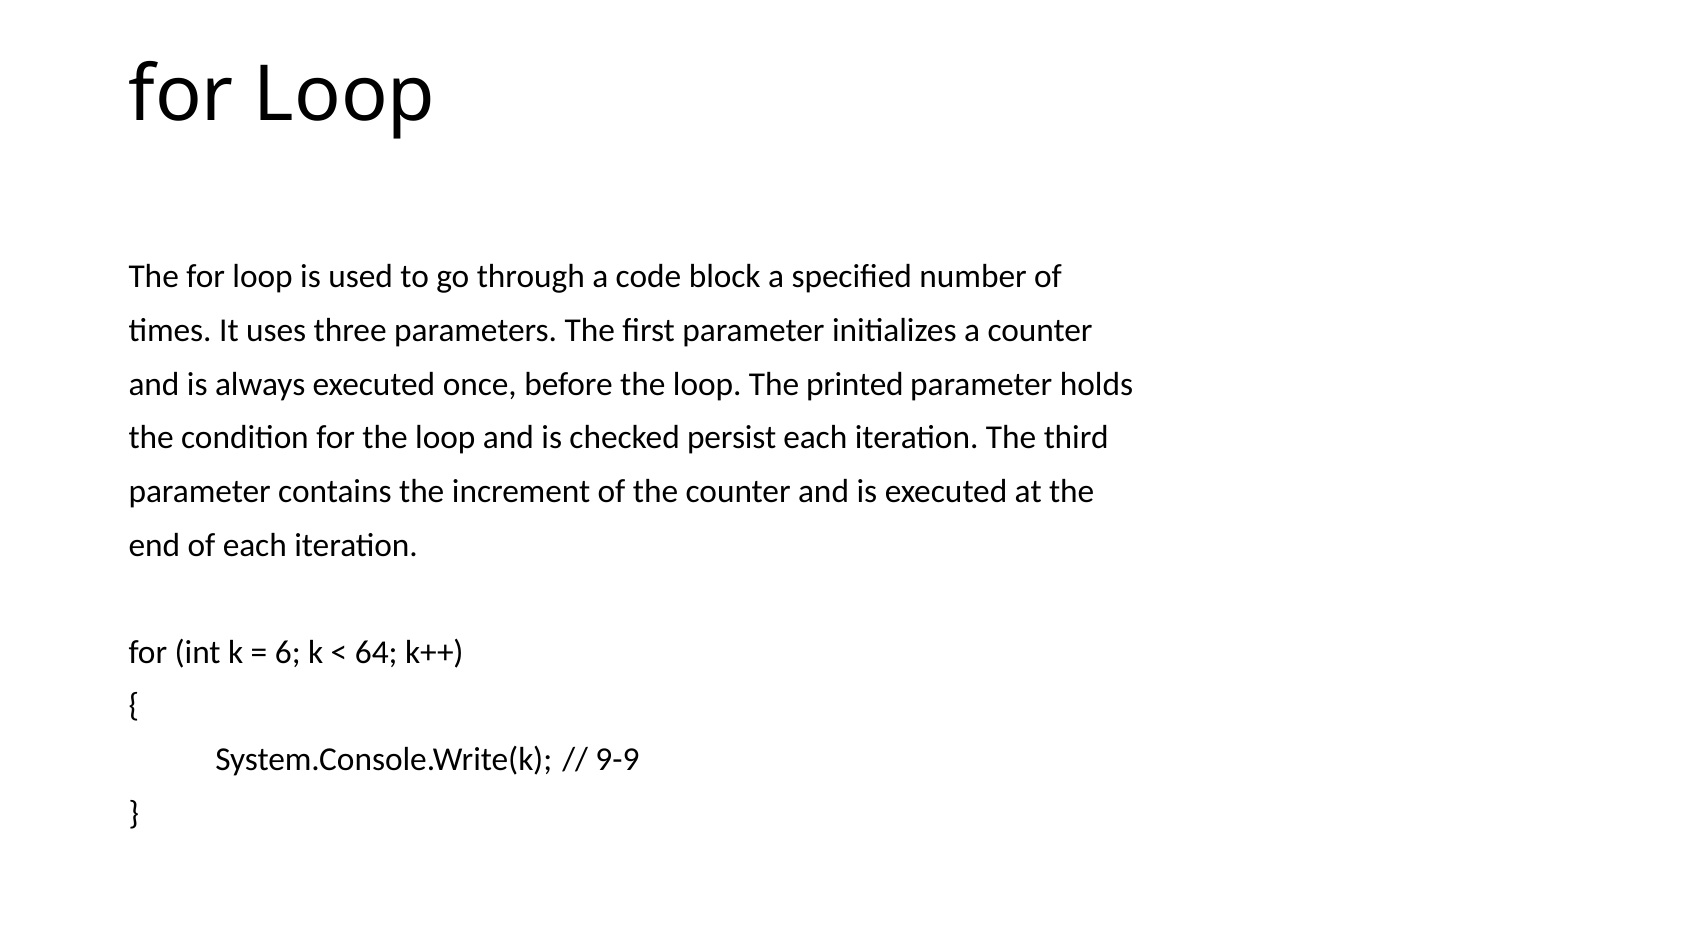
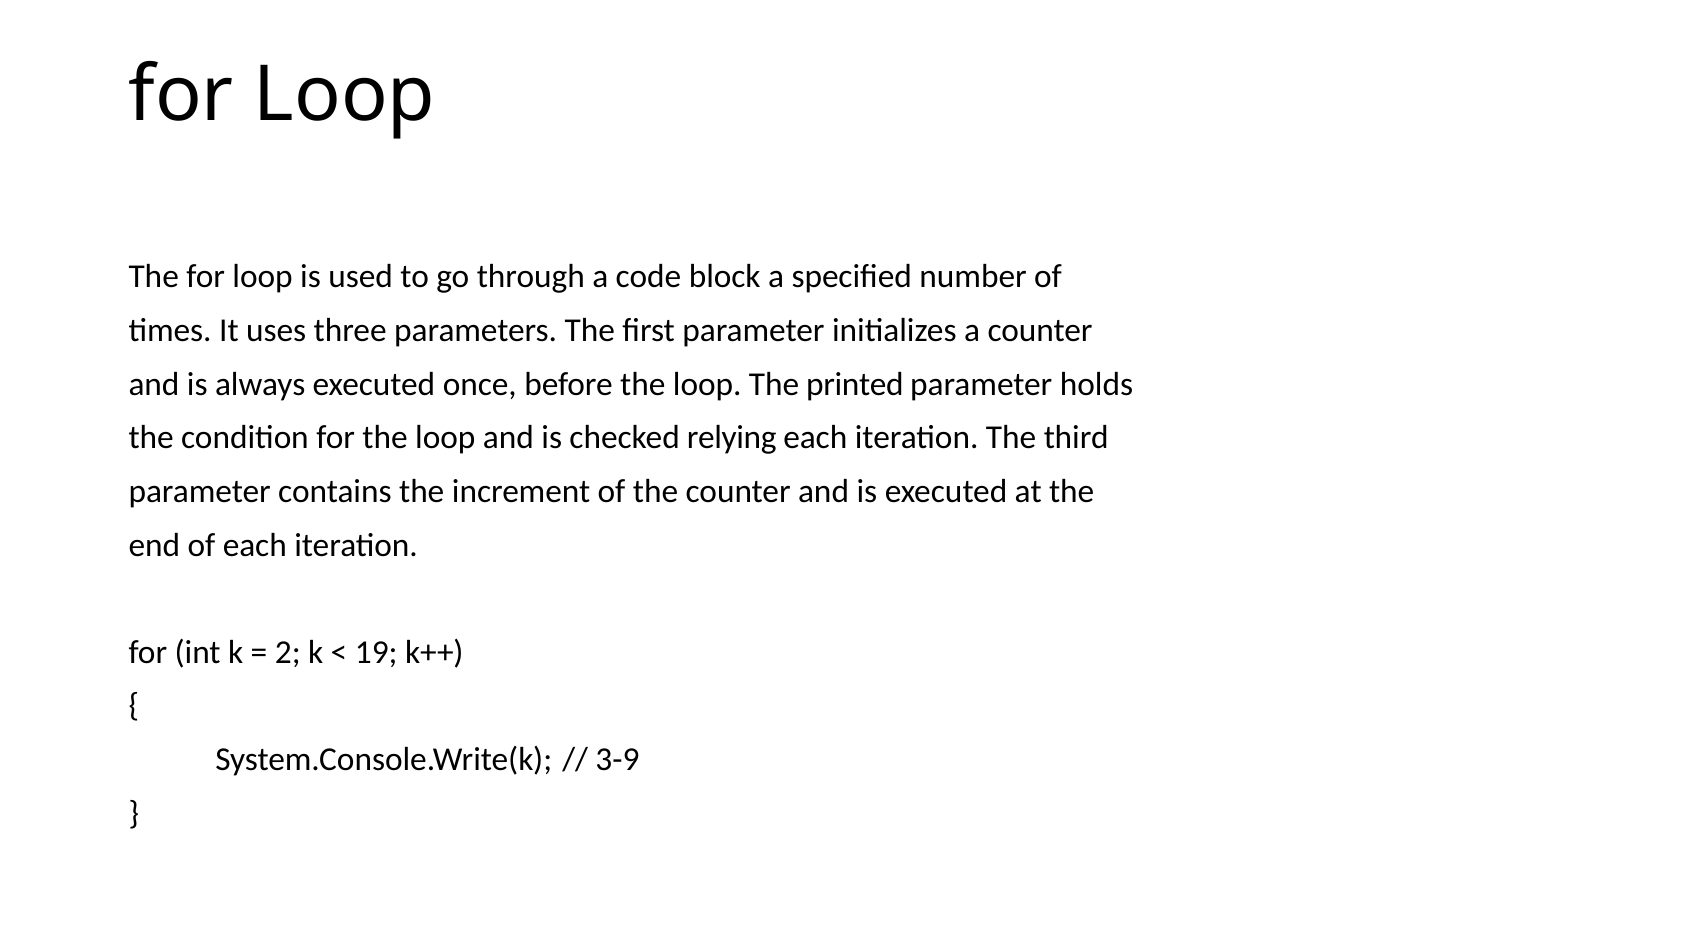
persist: persist -> relying
6: 6 -> 2
64: 64 -> 19
9-9: 9-9 -> 3-9
